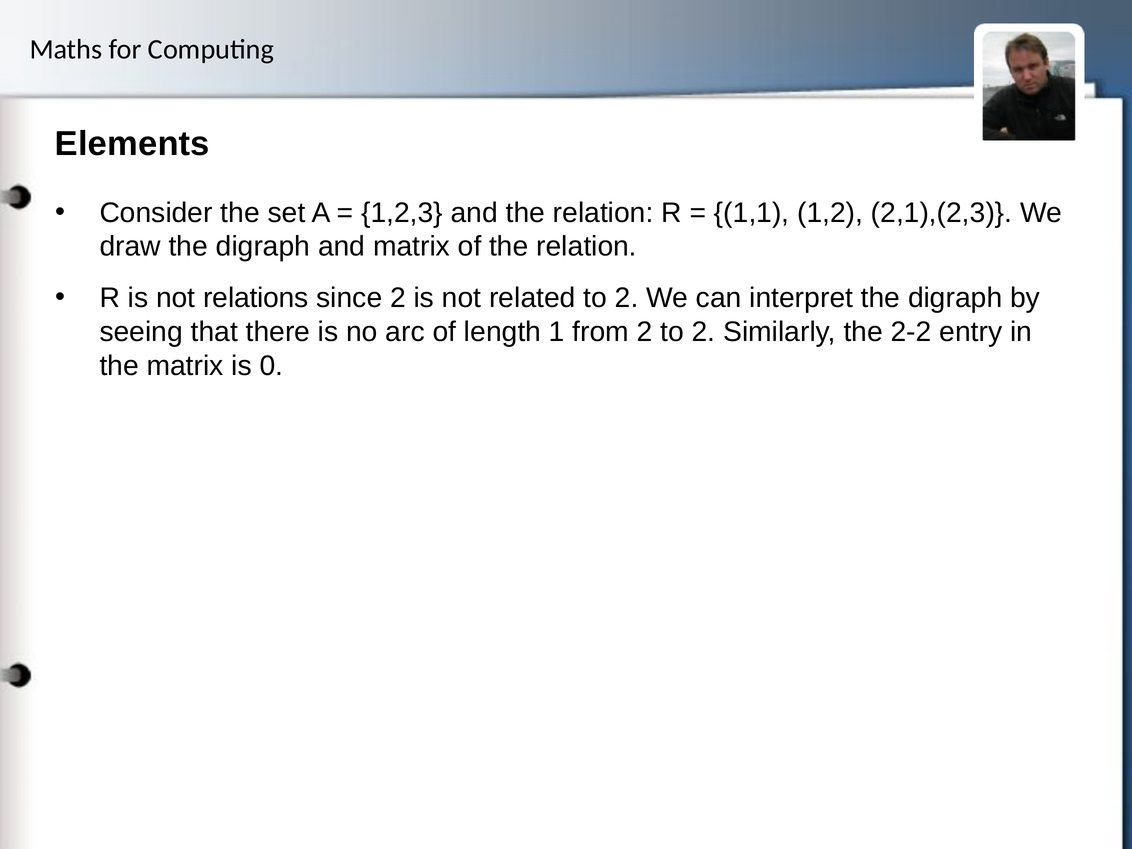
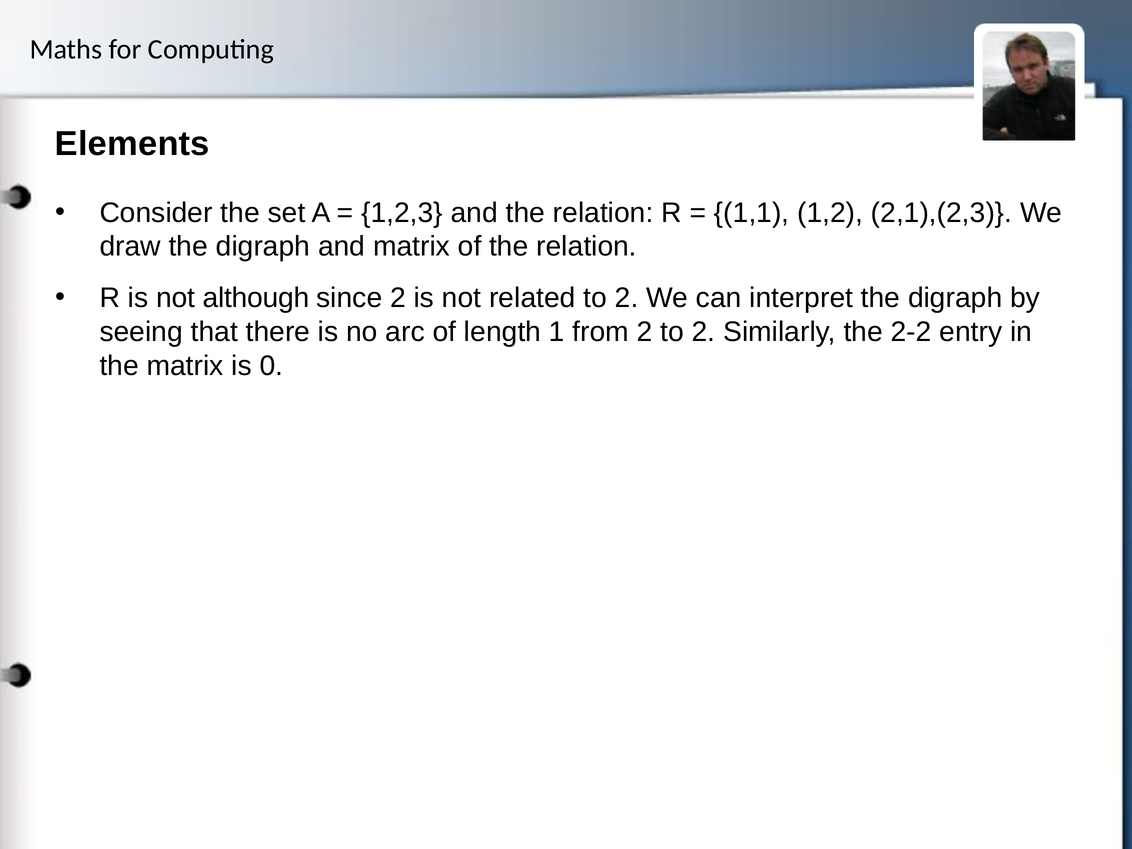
relations: relations -> although
